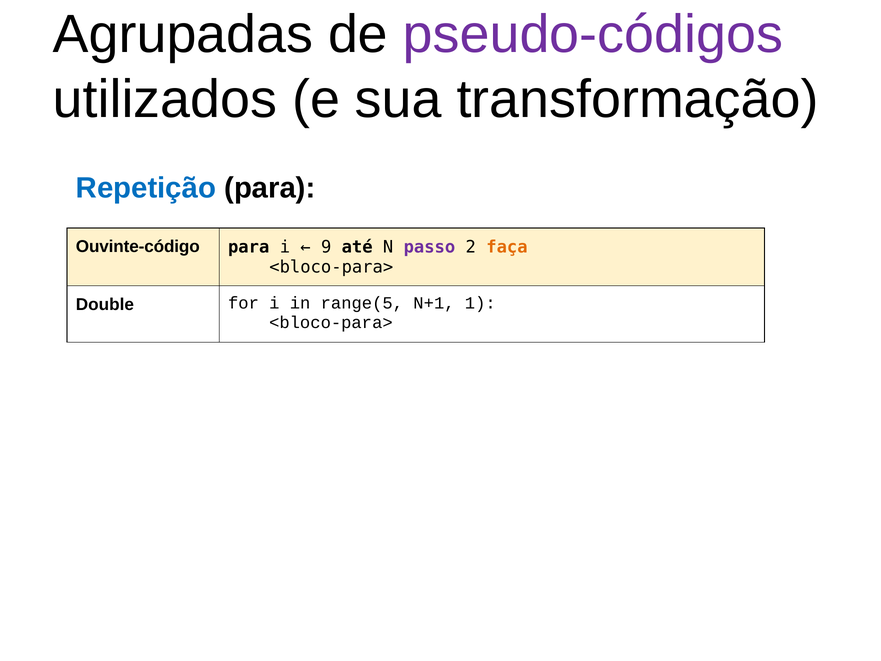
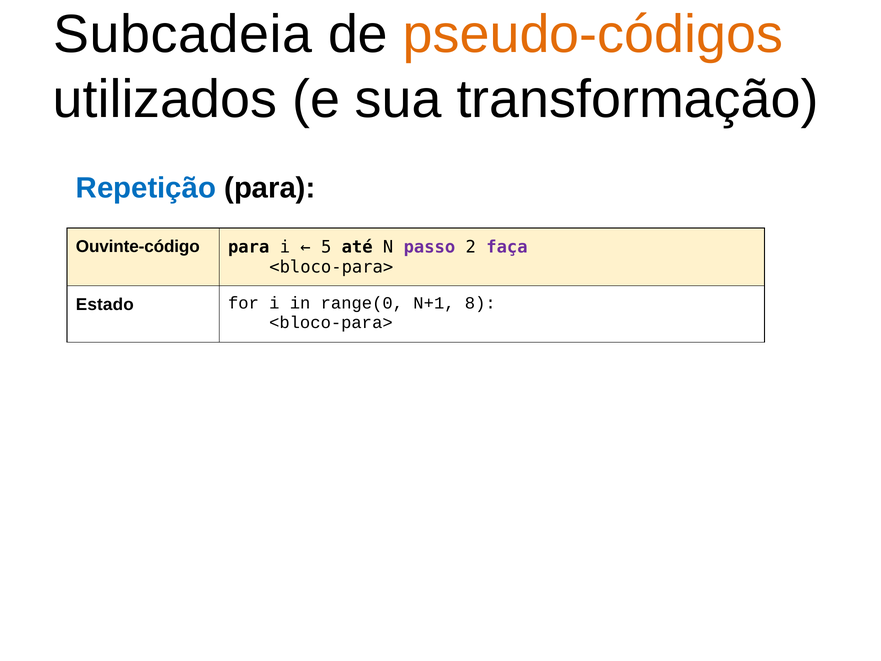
Agrupadas: Agrupadas -> Subcadeia
pseudo-códigos colour: purple -> orange
9: 9 -> 5
faça colour: orange -> purple
Double: Double -> Estado
range(5: range(5 -> range(0
1: 1 -> 8
